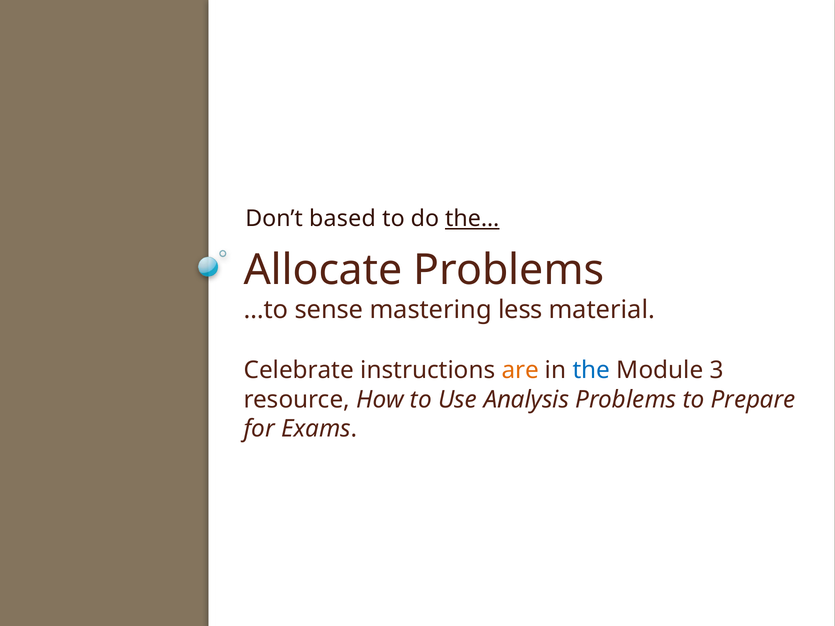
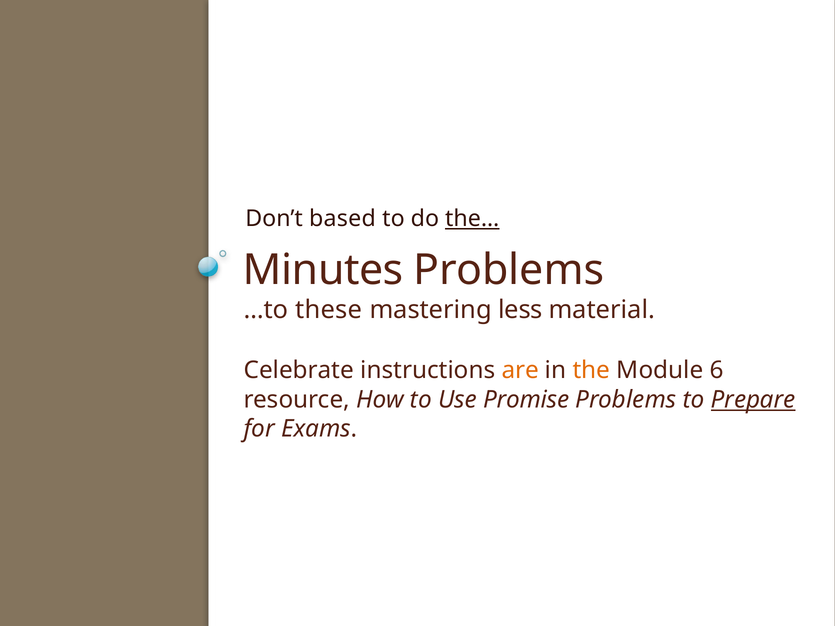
Allocate: Allocate -> Minutes
sense: sense -> these
the colour: blue -> orange
3: 3 -> 6
Analysis: Analysis -> Promise
Prepare underline: none -> present
